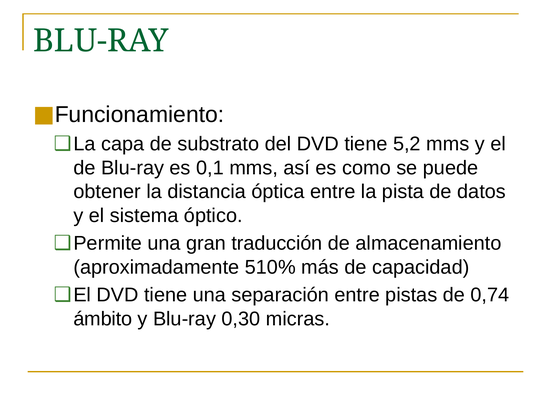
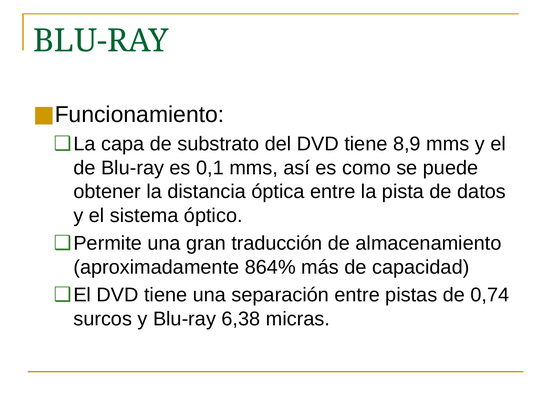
5,2: 5,2 -> 8,9
510%: 510% -> 864%
ámbito: ámbito -> surcos
0,30: 0,30 -> 6,38
